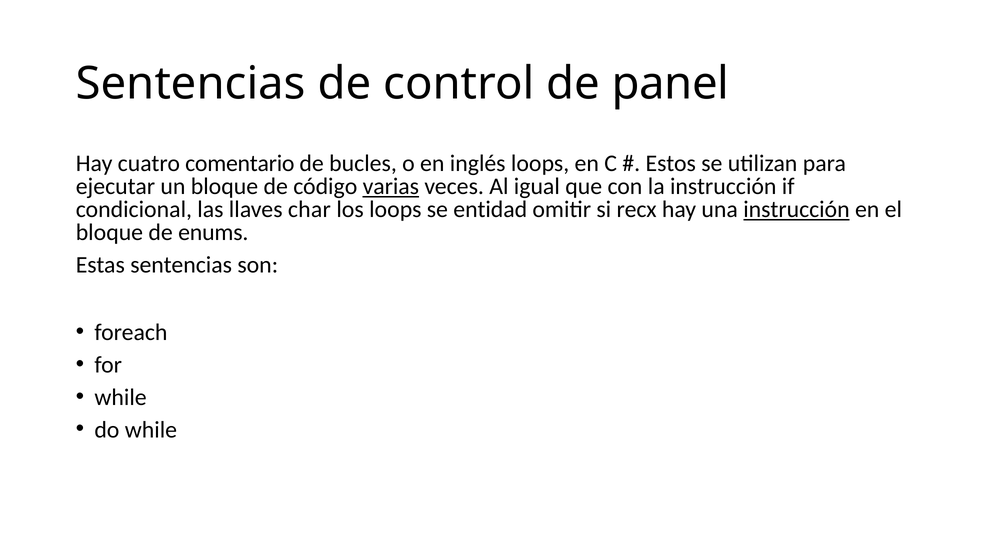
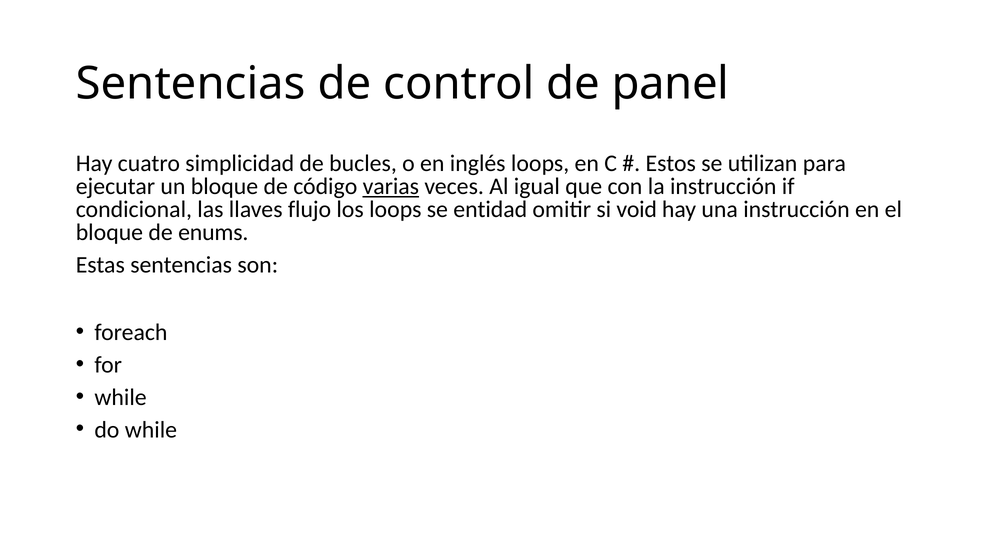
comentario: comentario -> simplicidad
char: char -> flujo
recx: recx -> void
instrucción at (796, 209) underline: present -> none
